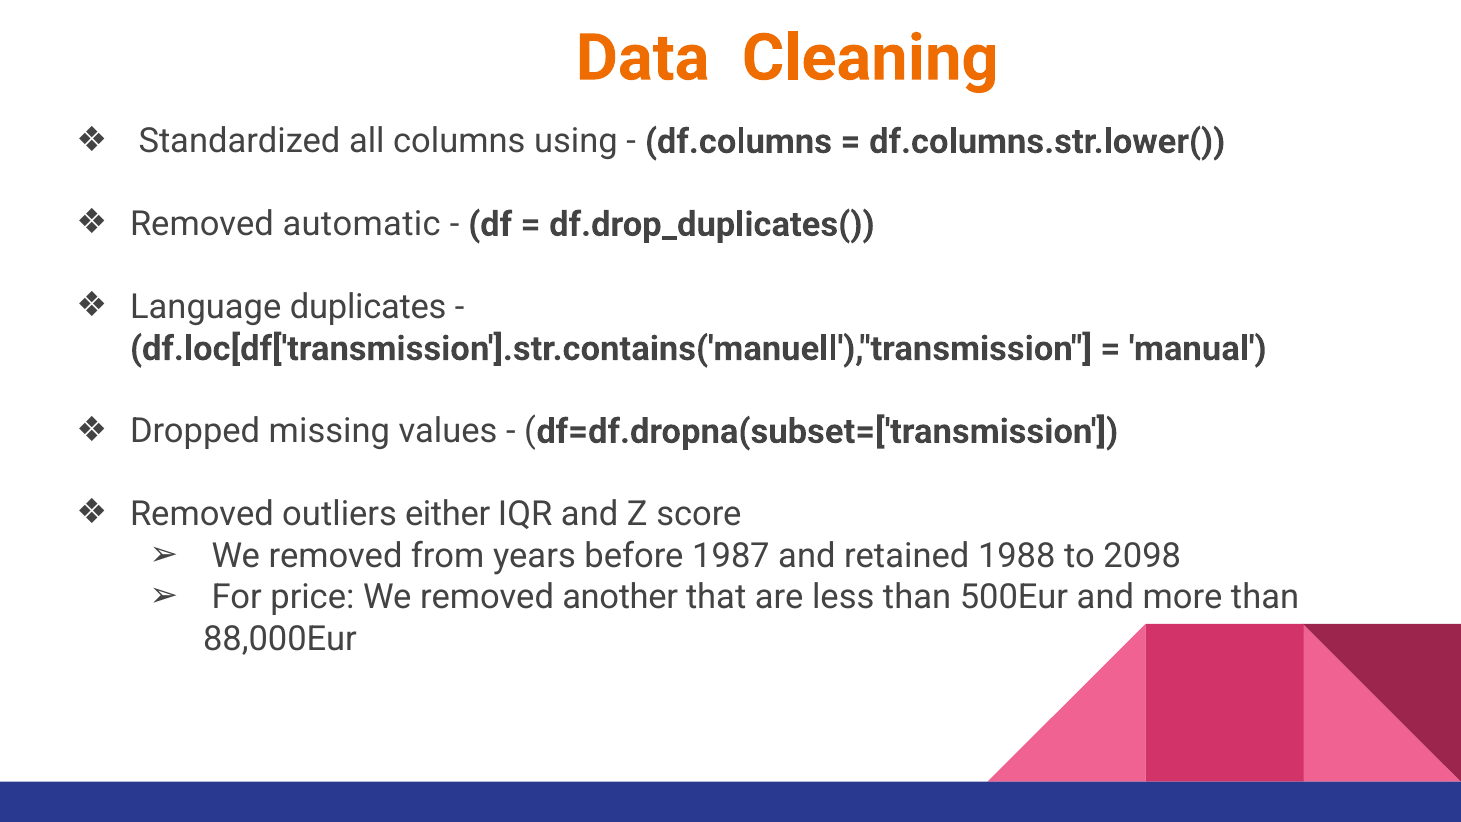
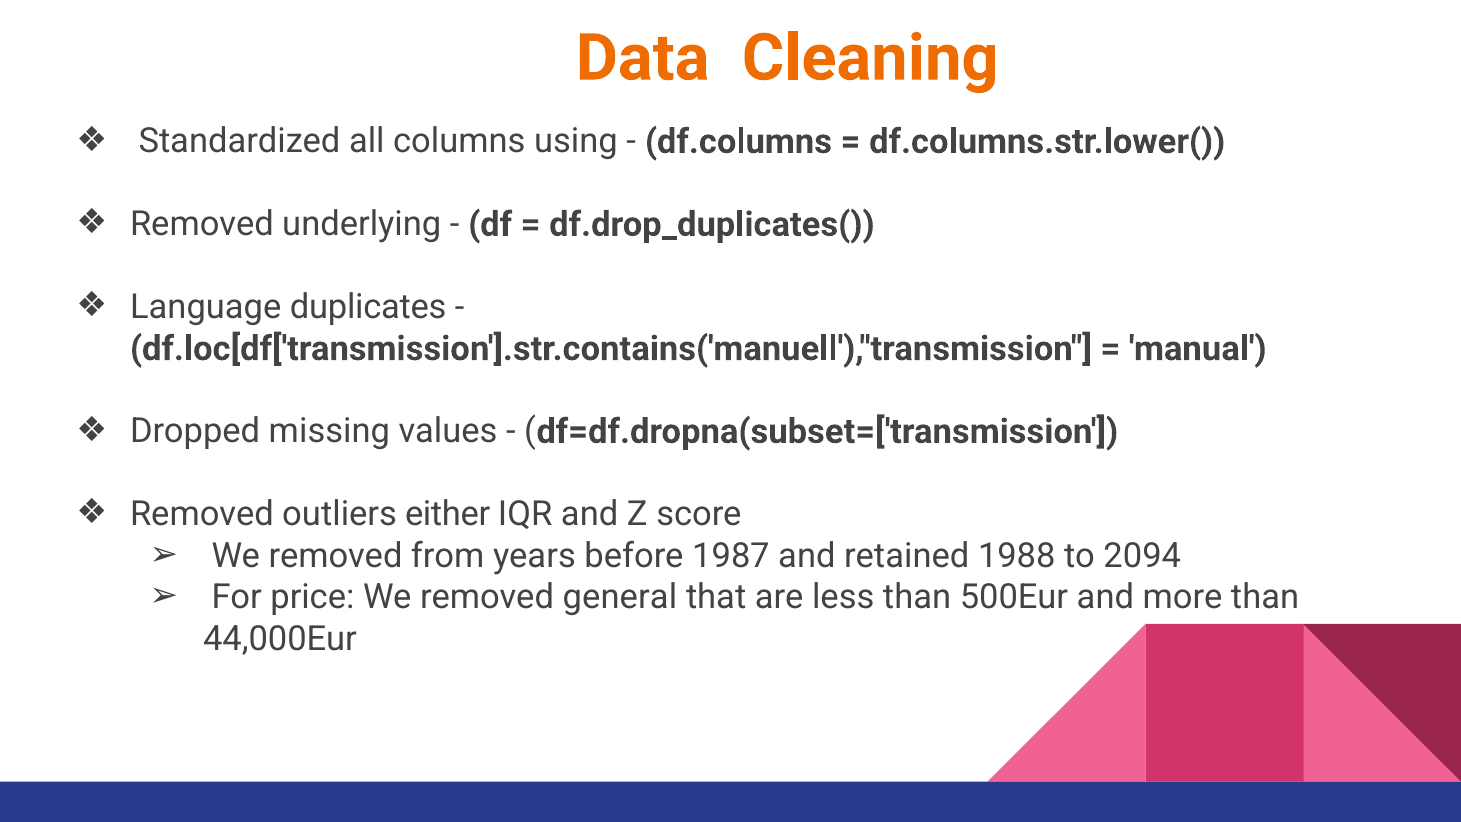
automatic: automatic -> underlying
2098: 2098 -> 2094
another: another -> general
88,000Eur: 88,000Eur -> 44,000Eur
